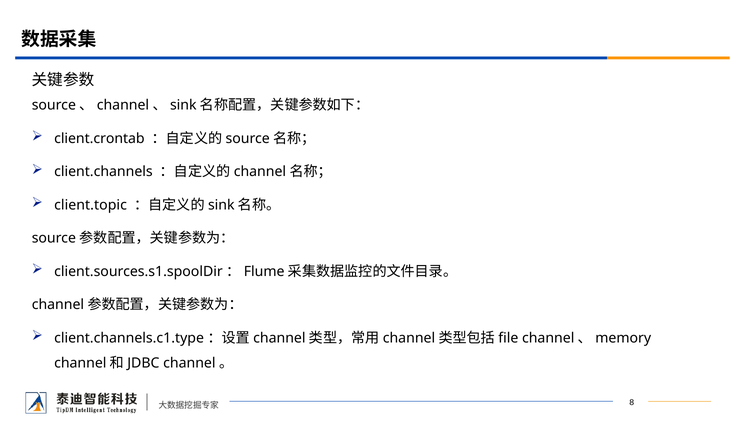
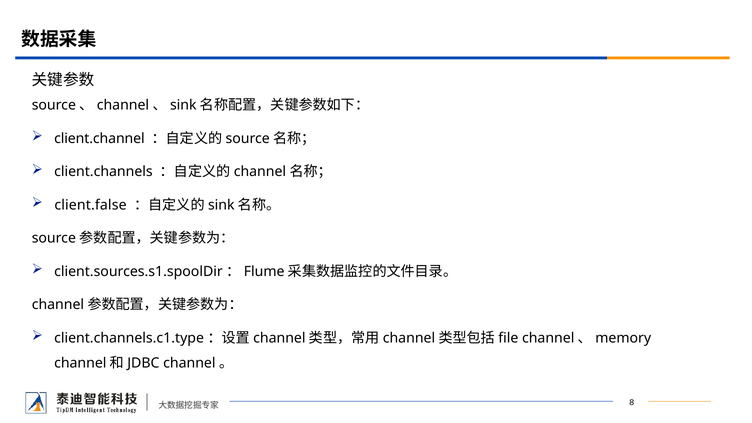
client.crontab: client.crontab -> client.channel
client.topic: client.topic -> client.false
